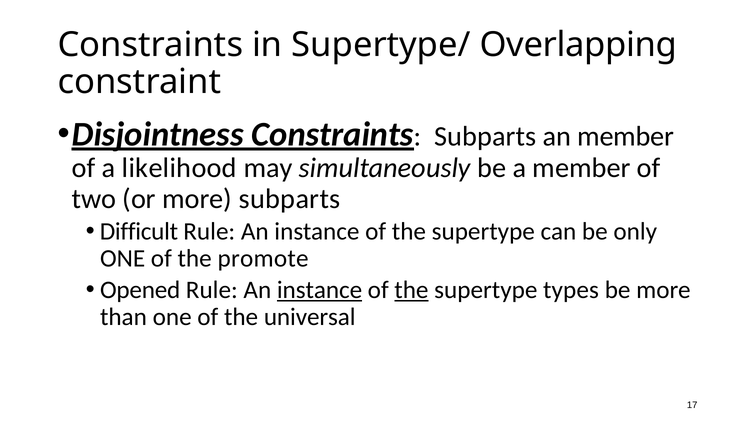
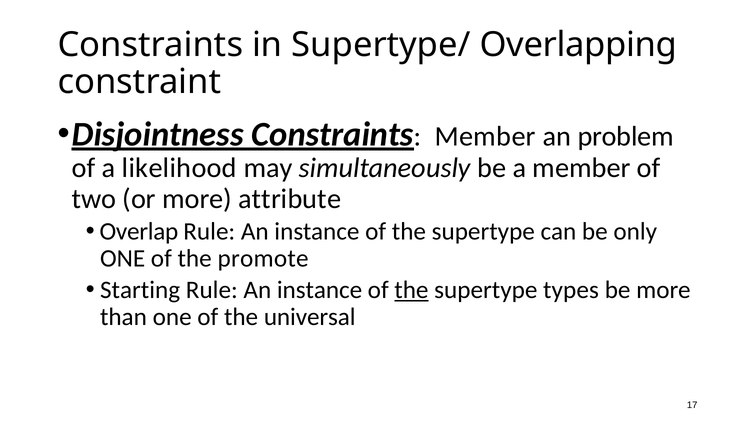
Subparts at (485, 136): Subparts -> Member
an member: member -> problem
more subparts: subparts -> attribute
Difficult: Difficult -> Overlap
Opened: Opened -> Starting
instance at (320, 290) underline: present -> none
